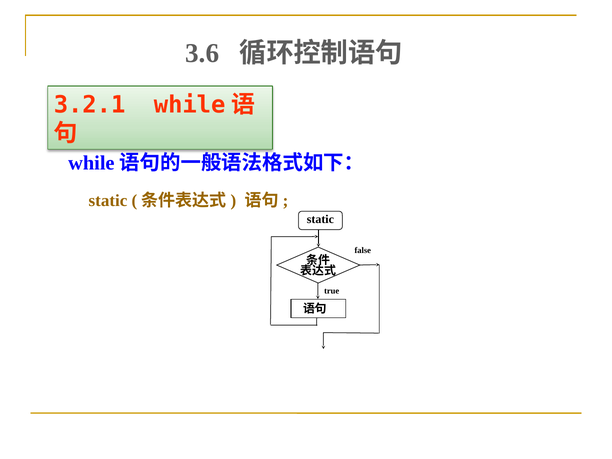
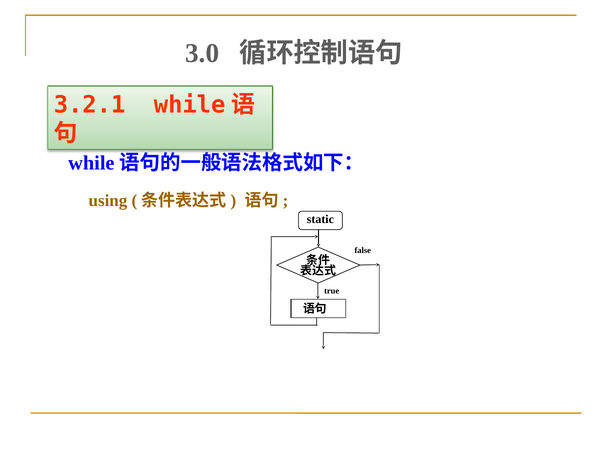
3.6: 3.6 -> 3.0
static at (108, 201): static -> using
